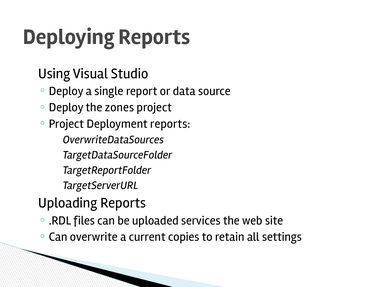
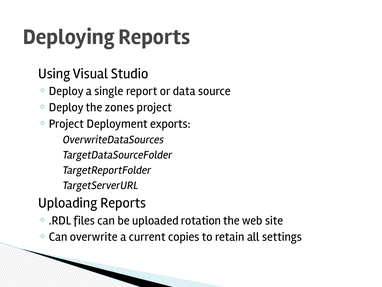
Deployment reports: reports -> exports
services: services -> rotation
